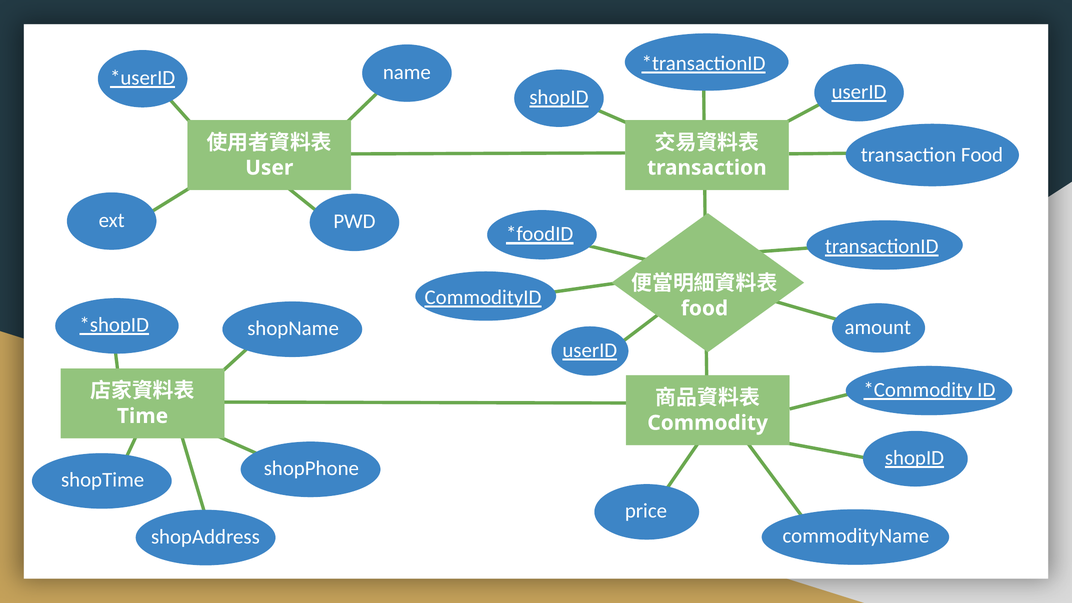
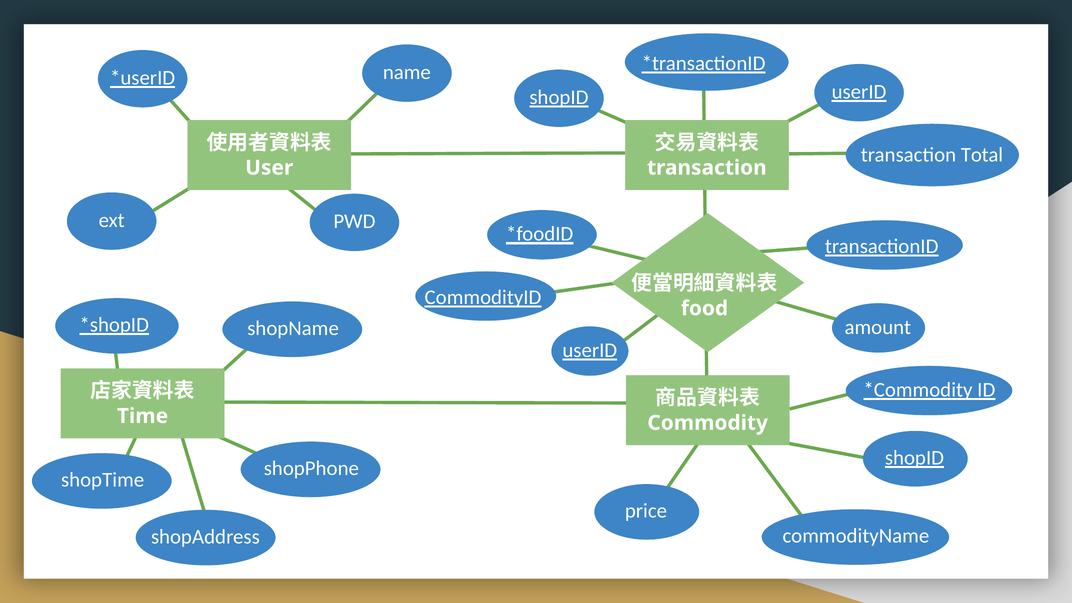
transaction Food: Food -> Total
